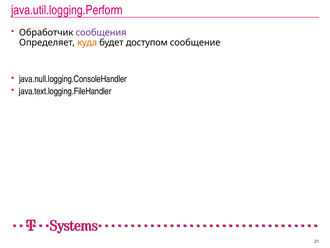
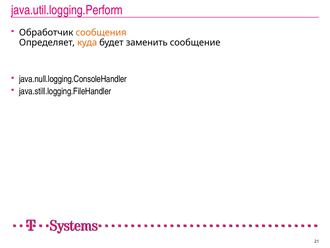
сообщения colour: purple -> orange
доступом: доступом -> заменить
java.text.logging.FileHandler: java.text.logging.FileHandler -> java.still.logging.FileHandler
